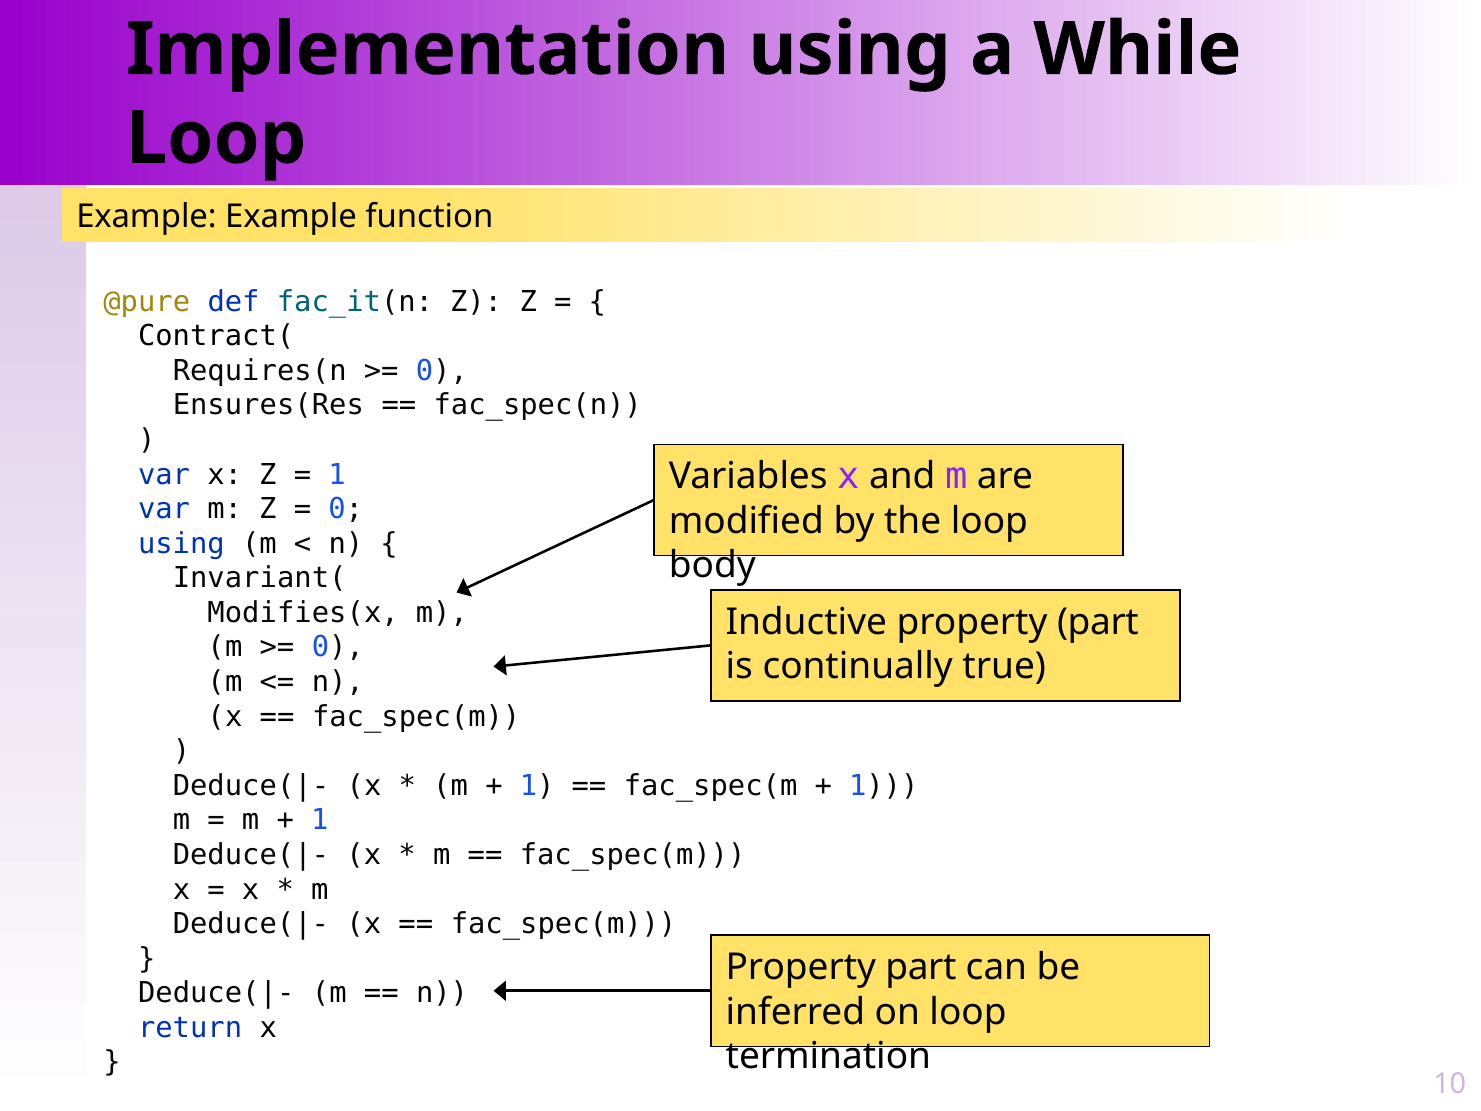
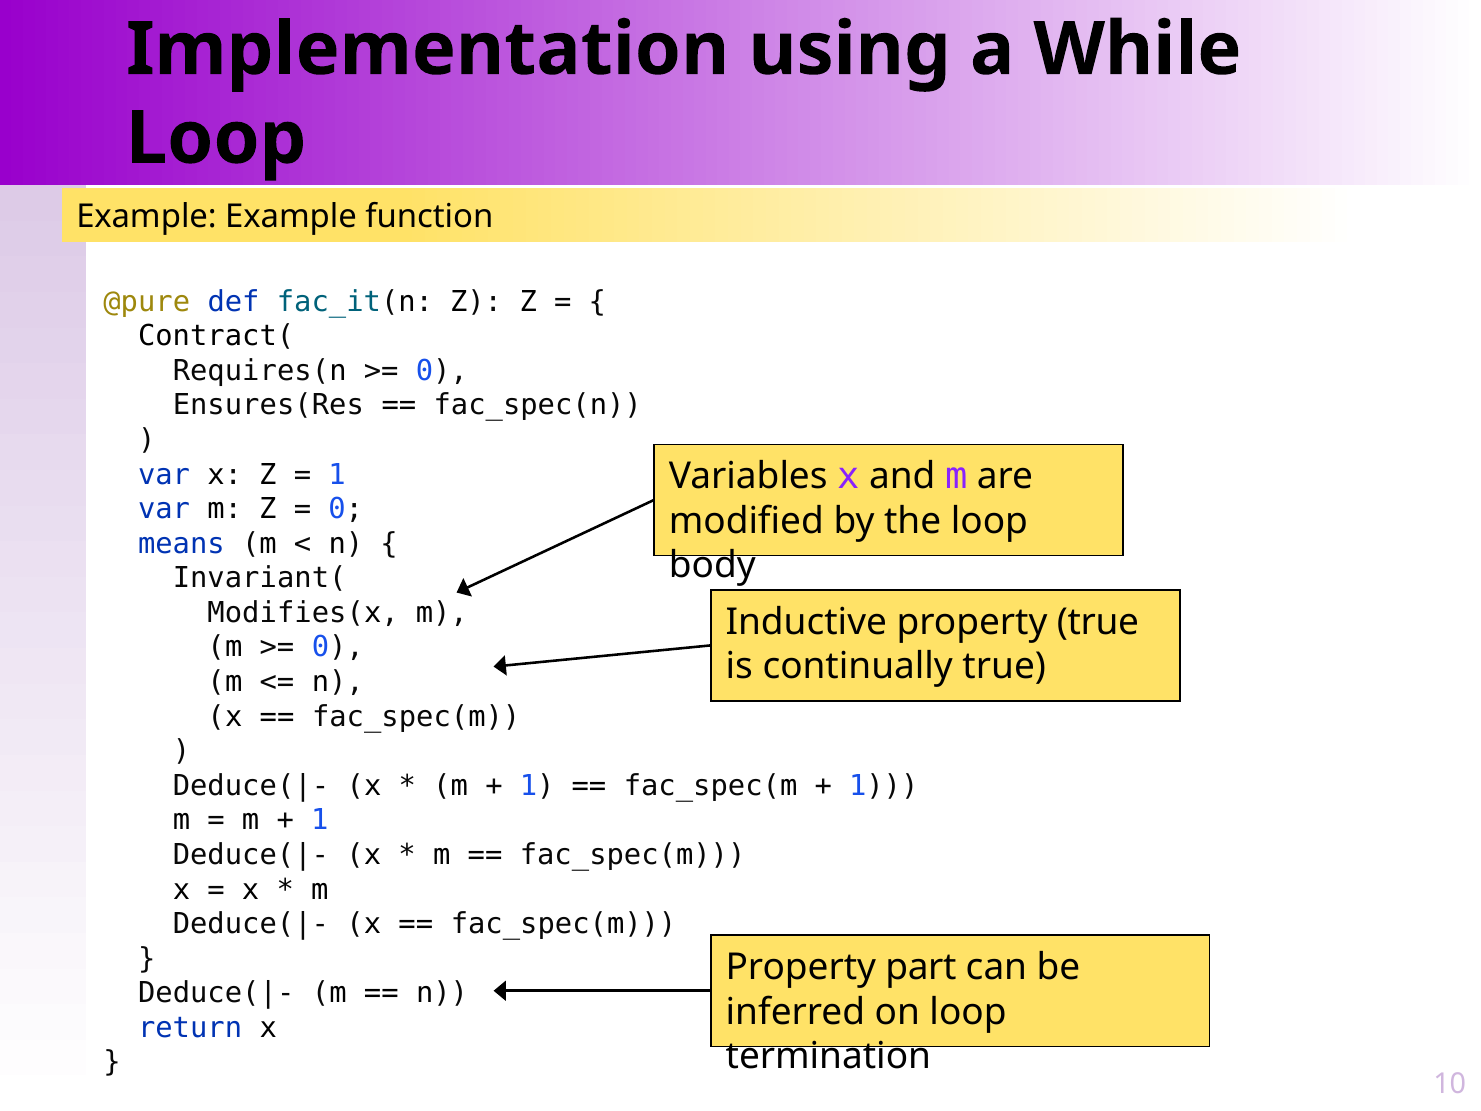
using at (181, 544): using -> means
Inductive property part: part -> true
